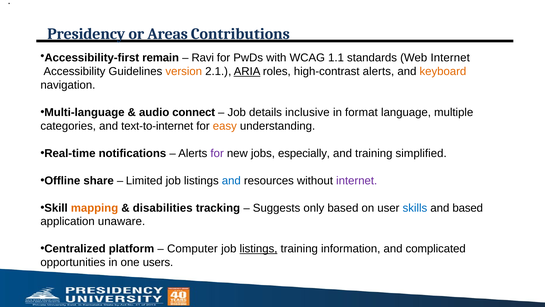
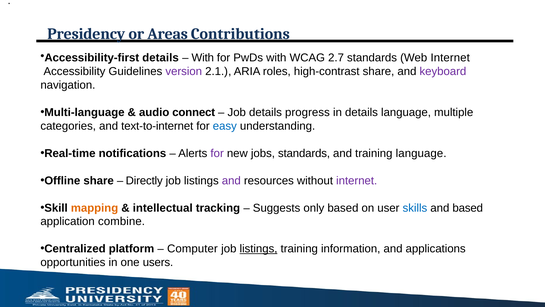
Accessibility-first remain: remain -> details
Ravi at (203, 58): Ravi -> With
1.1: 1.1 -> 2.7
version colour: orange -> purple
ARIA underline: present -> none
high-contrast alerts: alerts -> share
keyboard colour: orange -> purple
inclusive: inclusive -> progress
in format: format -> details
easy colour: orange -> blue
jobs especially: especially -> standards
training simplified: simplified -> language
Limited: Limited -> Directly
and at (231, 180) colour: blue -> purple
disabilities: disabilities -> intellectual
unaware: unaware -> combine
complicated: complicated -> applications
